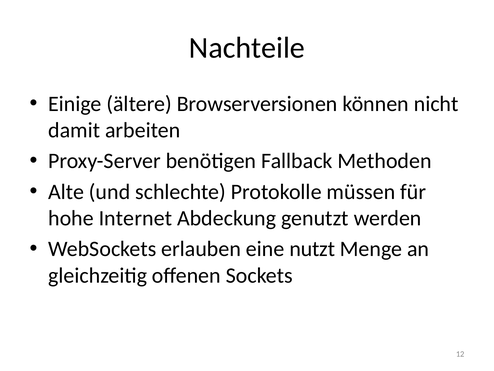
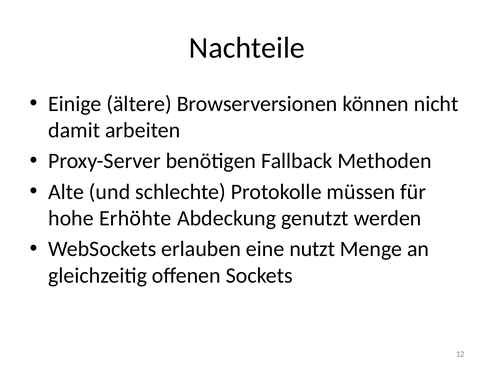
Internet: Internet -> Erhöhte
